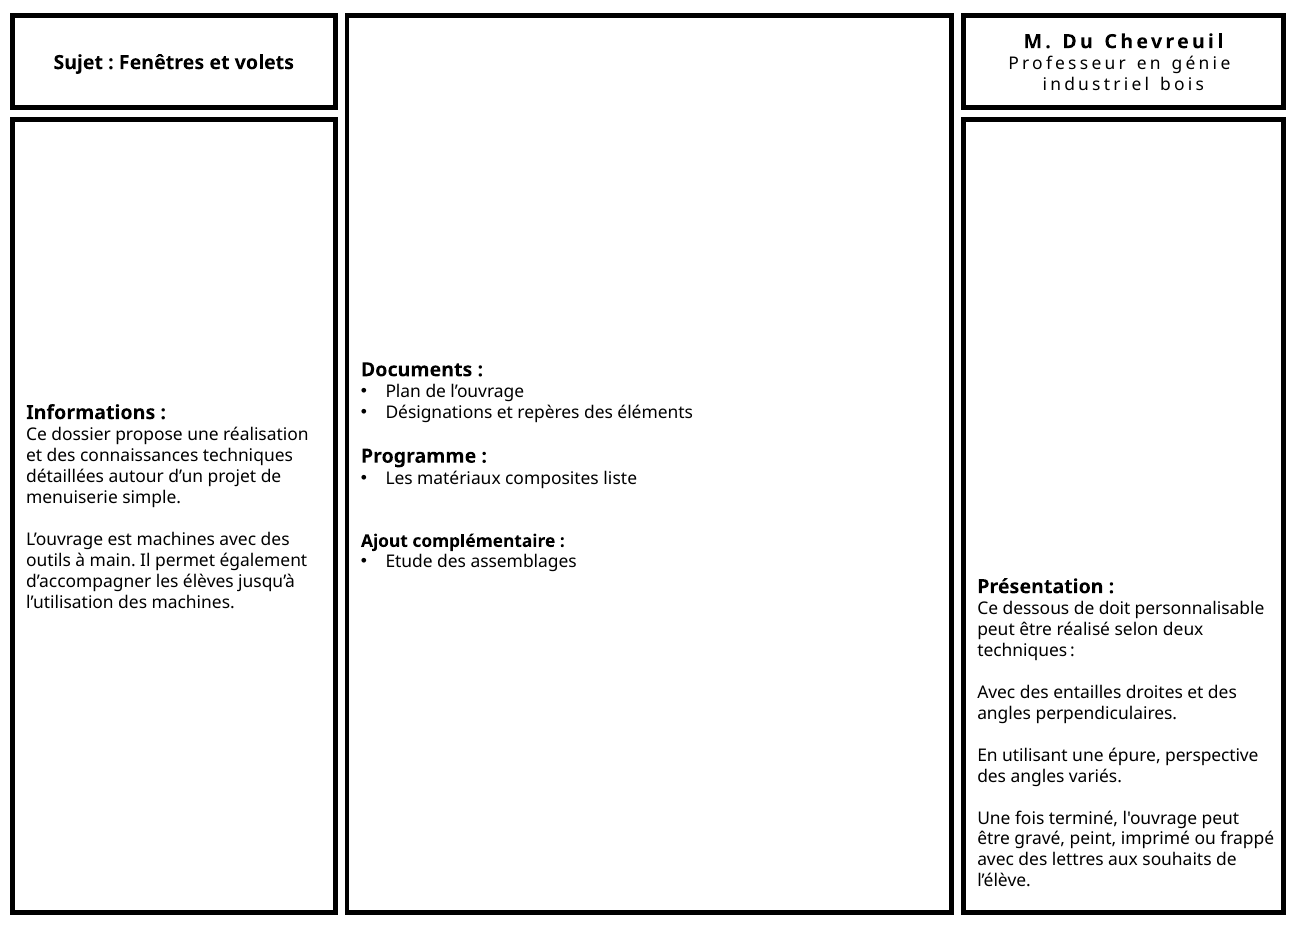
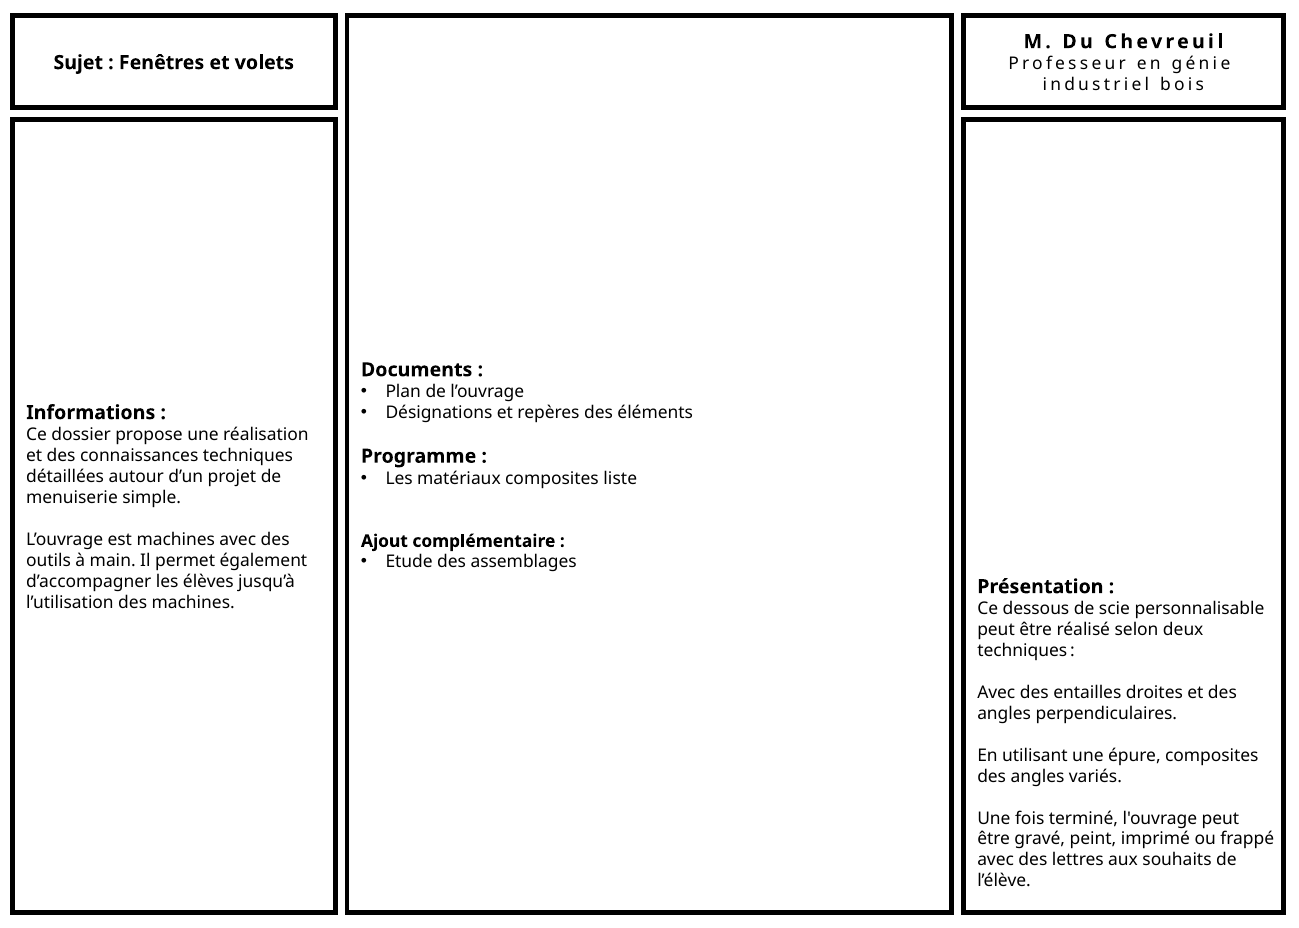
doit: doit -> scie
épure perspective: perspective -> composites
